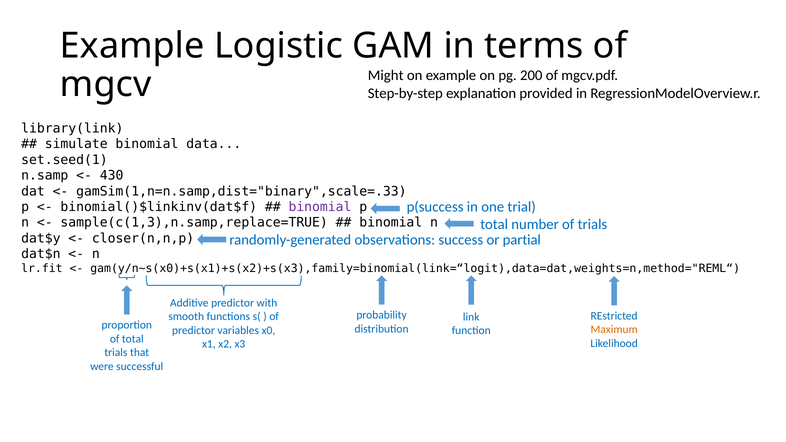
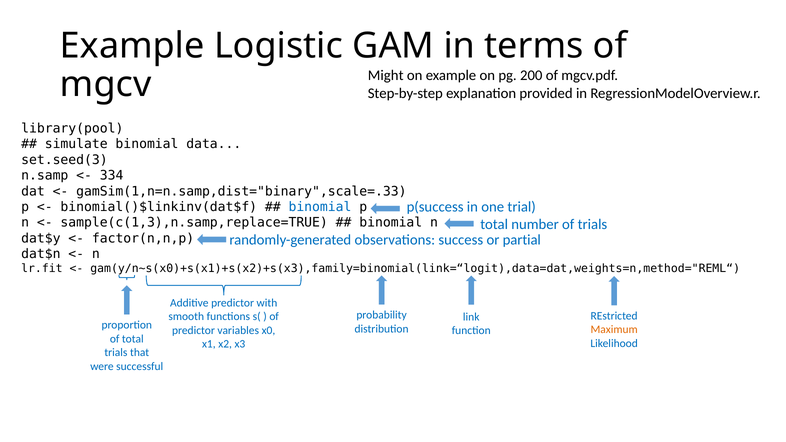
library(link: library(link -> library(pool
set.seed(1: set.seed(1 -> set.seed(3
430: 430 -> 334
binomial at (320, 207) colour: purple -> blue
closer(n,n,p: closer(n,n,p -> factor(n,n,p
